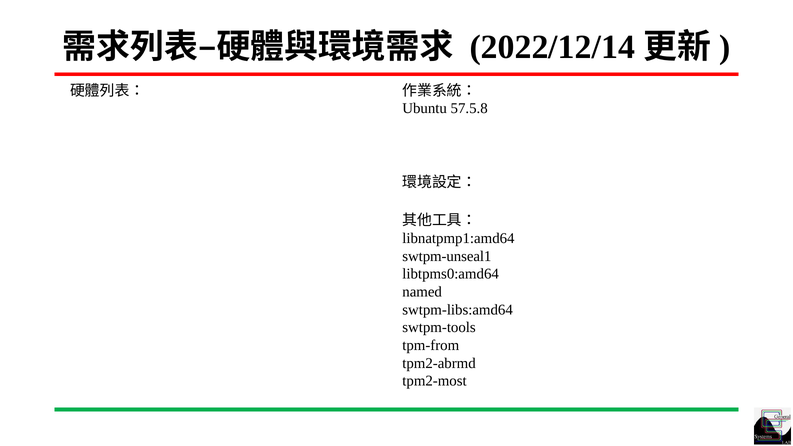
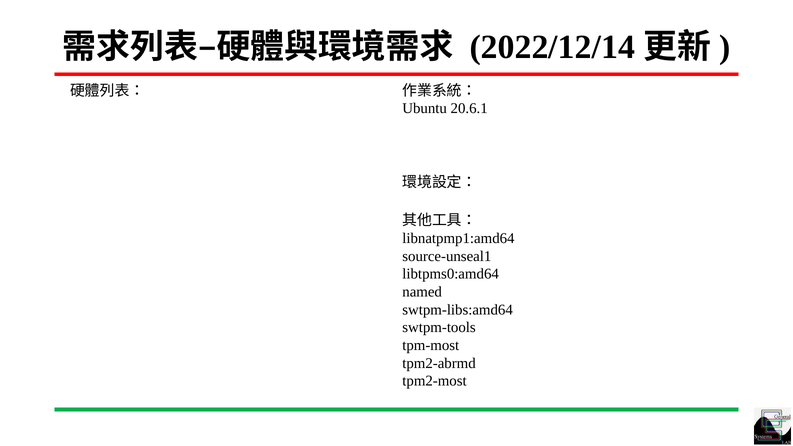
57.5.8: 57.5.8 -> 20.6.1
swtpm-unseal1: swtpm-unseal1 -> source-unseal1
tpm-from: tpm-from -> tpm-most
